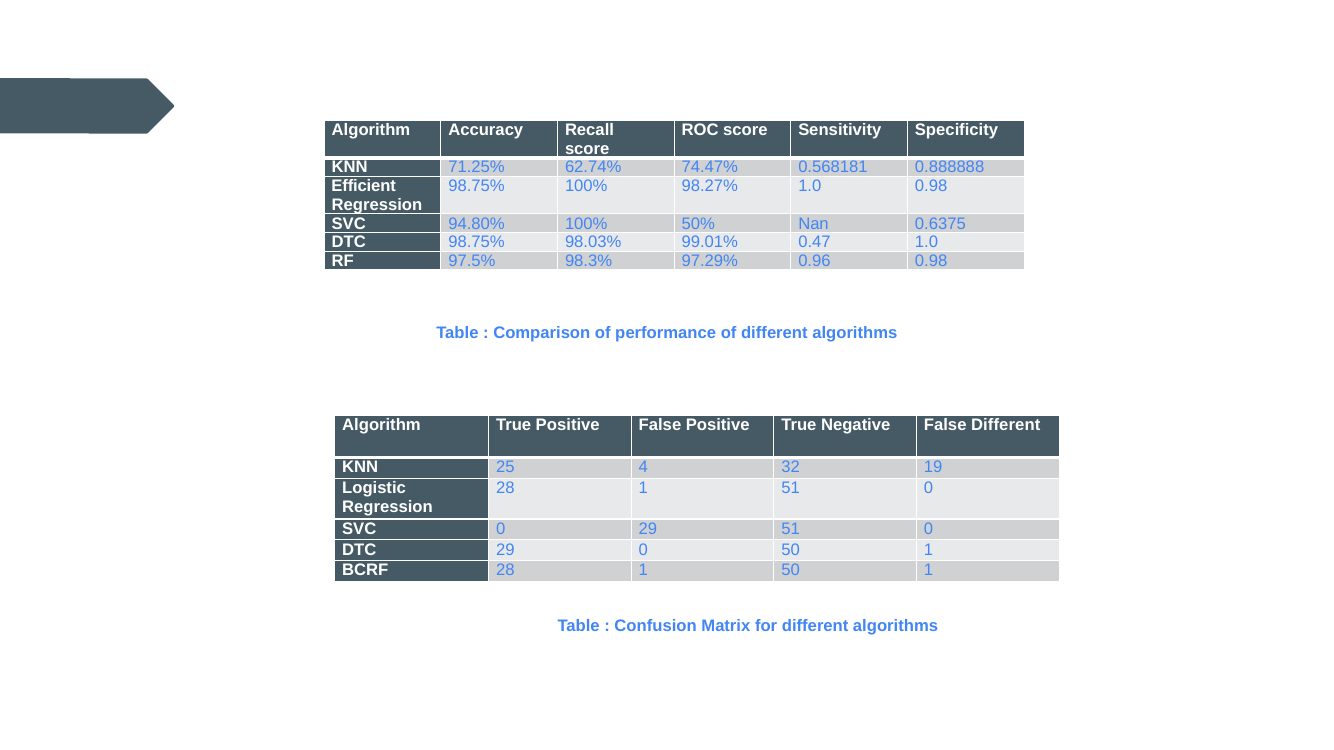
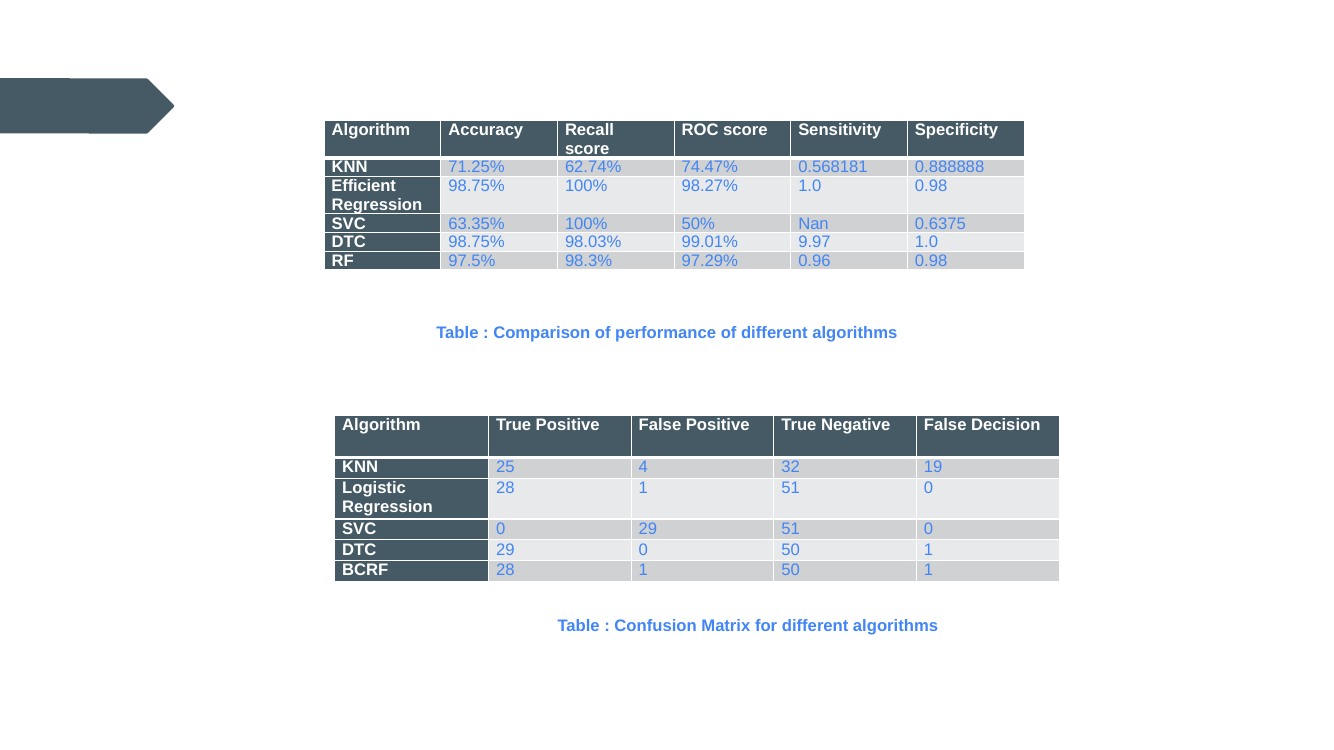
94.80%: 94.80% -> 63.35%
0.47: 0.47 -> 9.97
False Different: Different -> Decision
